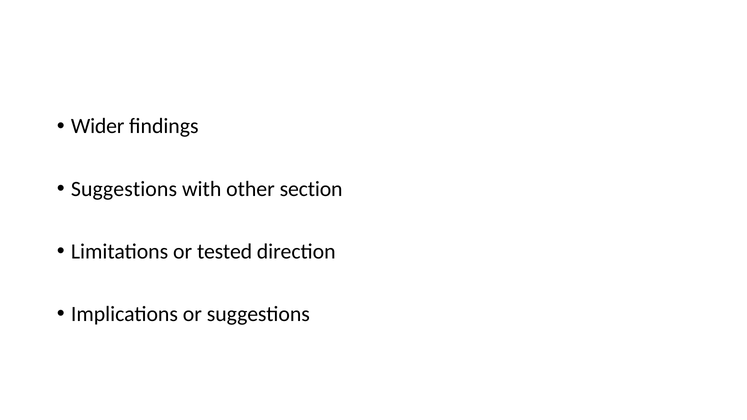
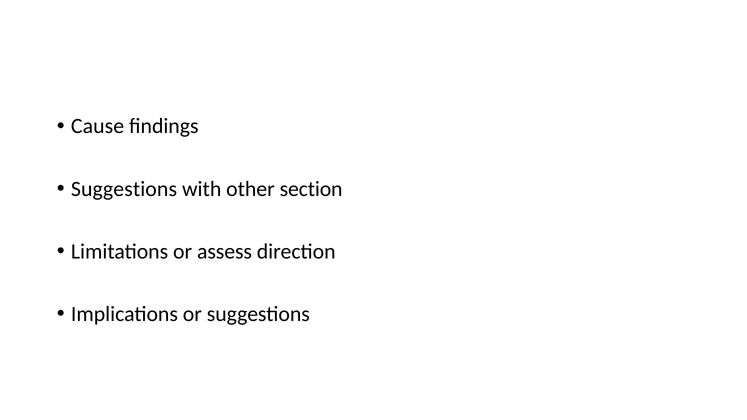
Wider: Wider -> Cause
tested: tested -> assess
